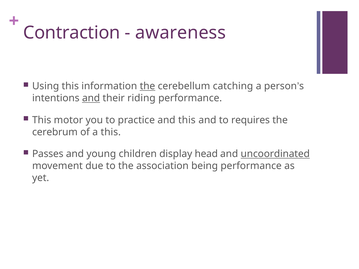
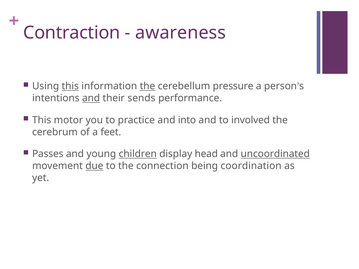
this at (70, 86) underline: none -> present
catching: catching -> pressure
riding: riding -> sends
and this: this -> into
requires: requires -> involved
a this: this -> feet
children underline: none -> present
due underline: none -> present
association: association -> connection
being performance: performance -> coordination
